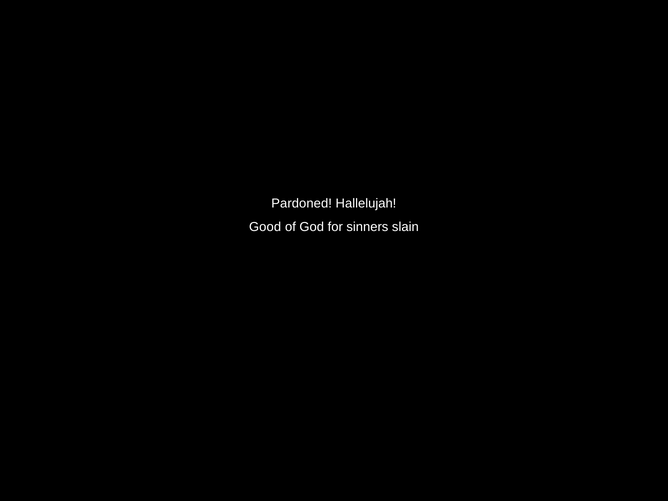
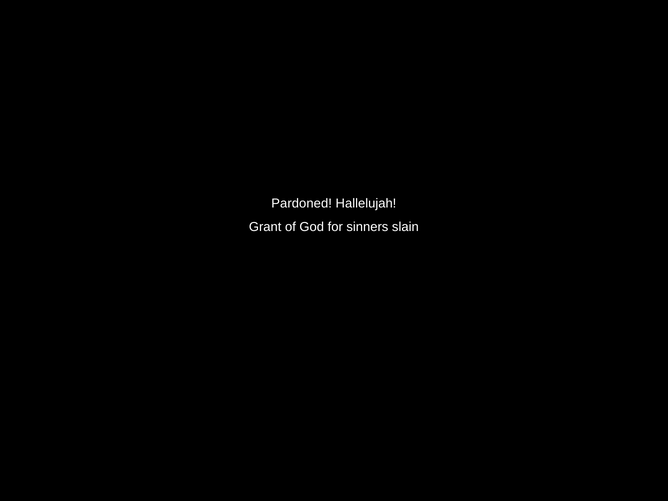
Good: Good -> Grant
